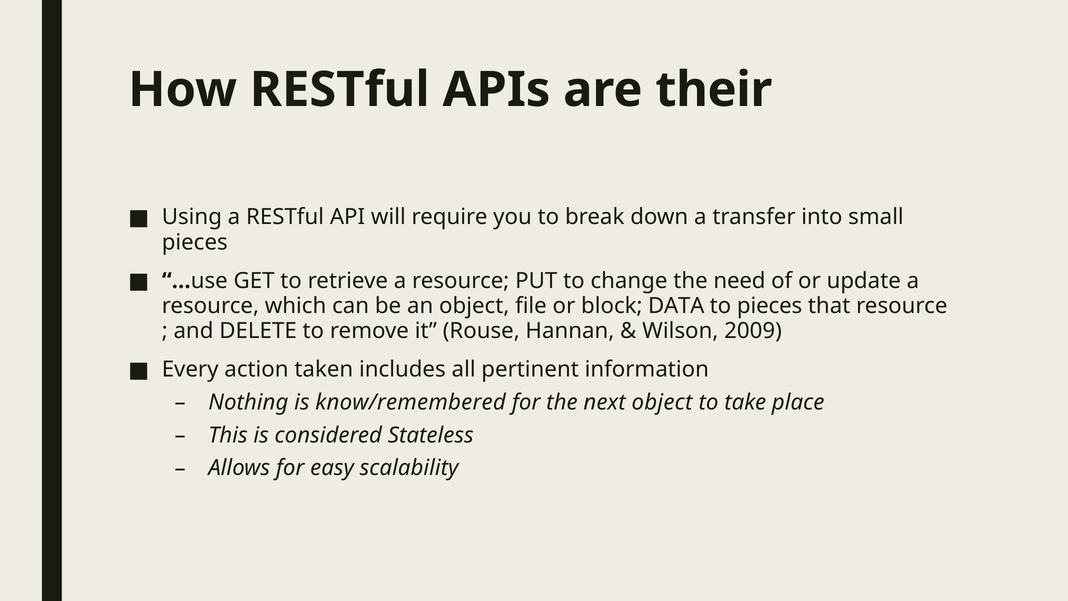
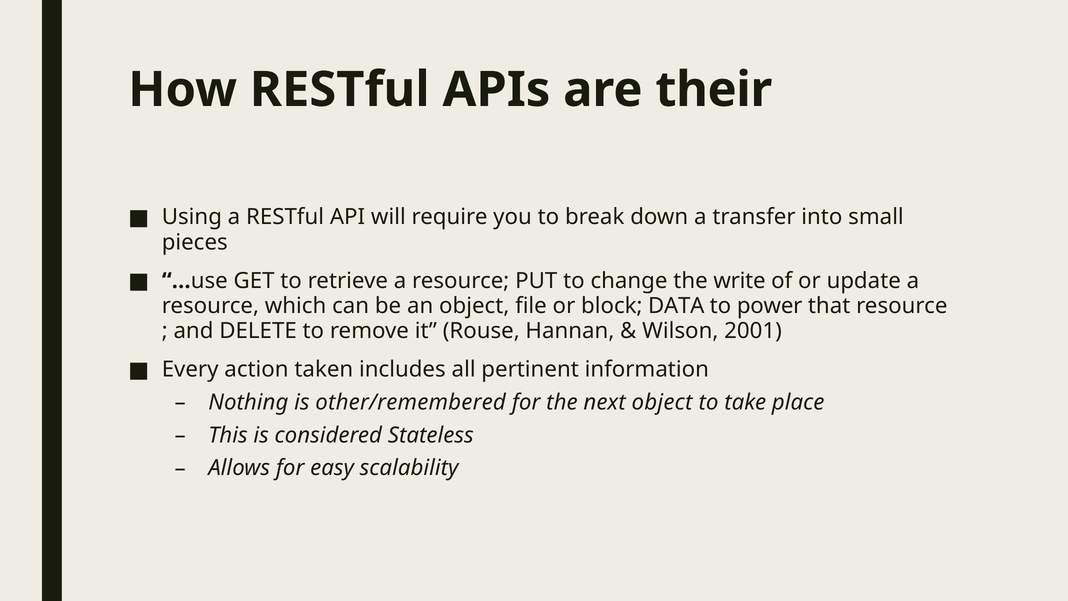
need: need -> write
to pieces: pieces -> power
2009: 2009 -> 2001
know/remembered: know/remembered -> other/remembered
